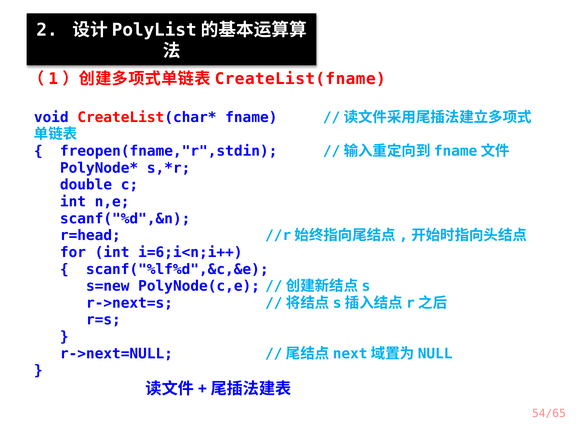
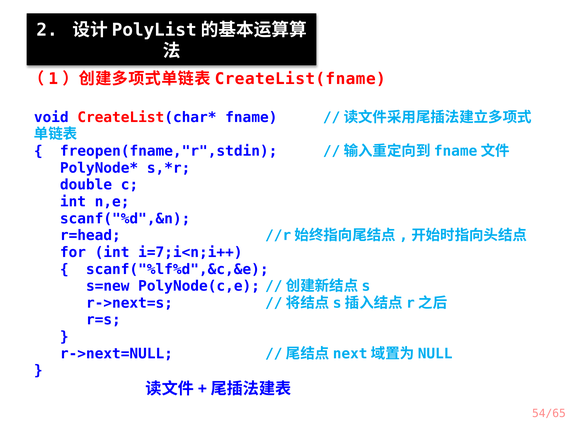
i=6;i<n;i++: i=6;i<n;i++ -> i=7;i<n;i++
